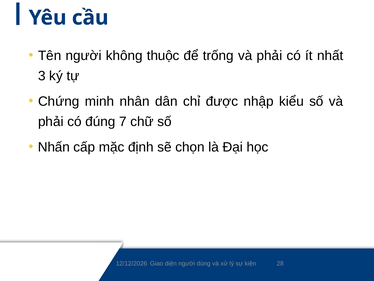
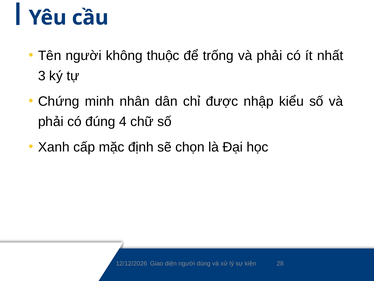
7: 7 -> 4
Nhấn: Nhấn -> Xanh
